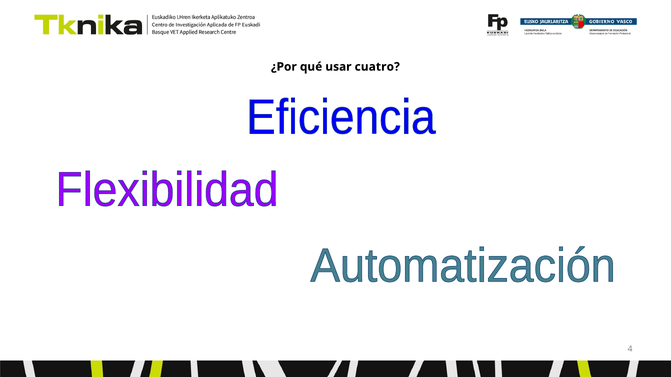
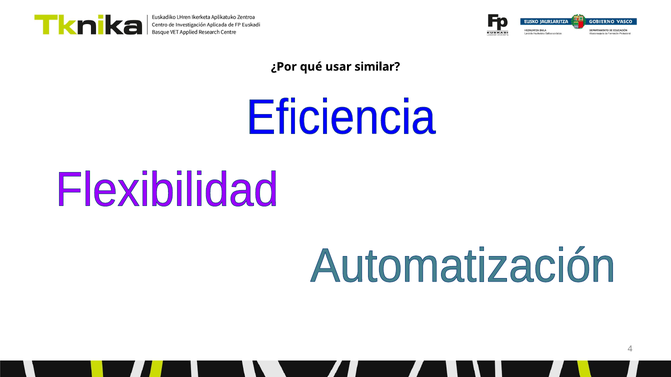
cuatro: cuatro -> similar
